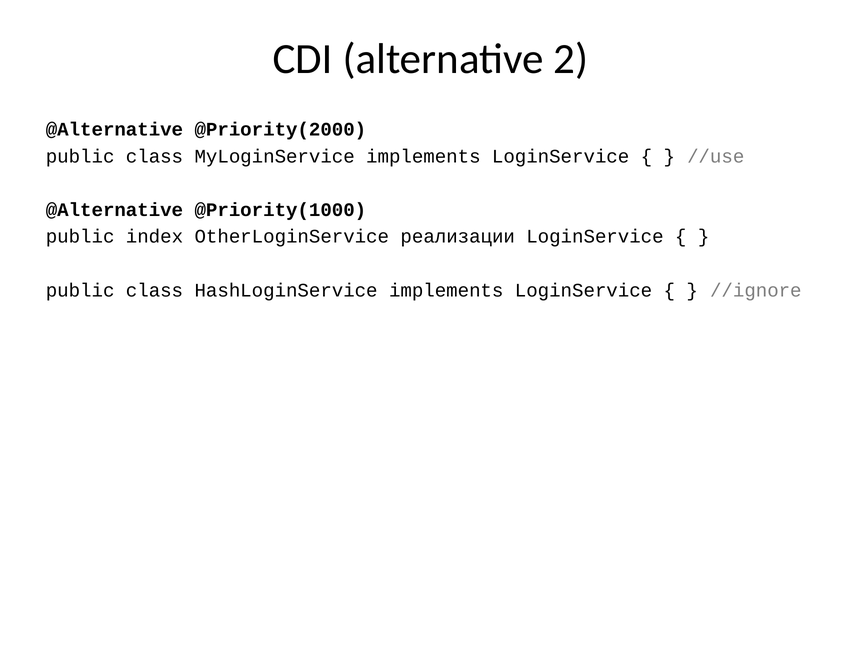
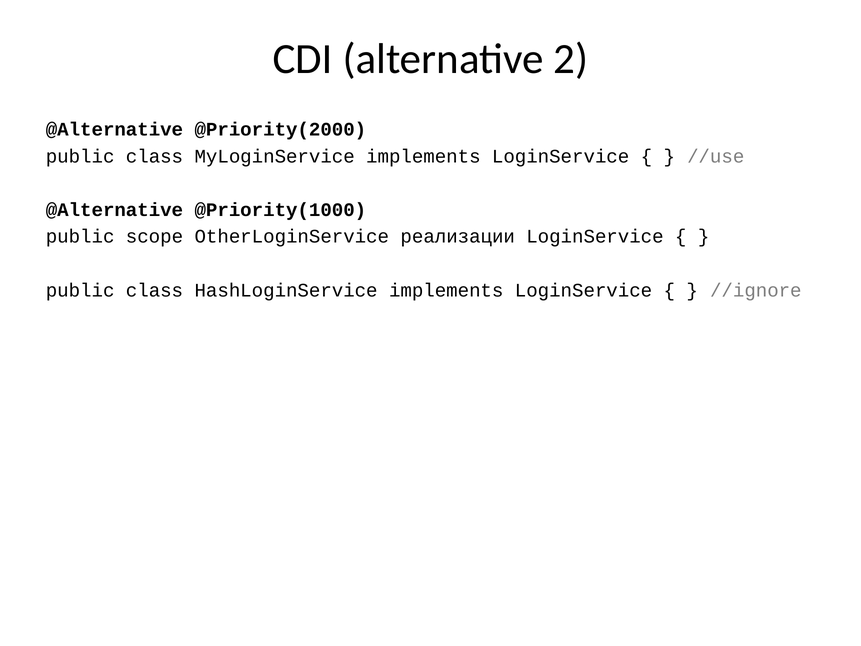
index: index -> scope
